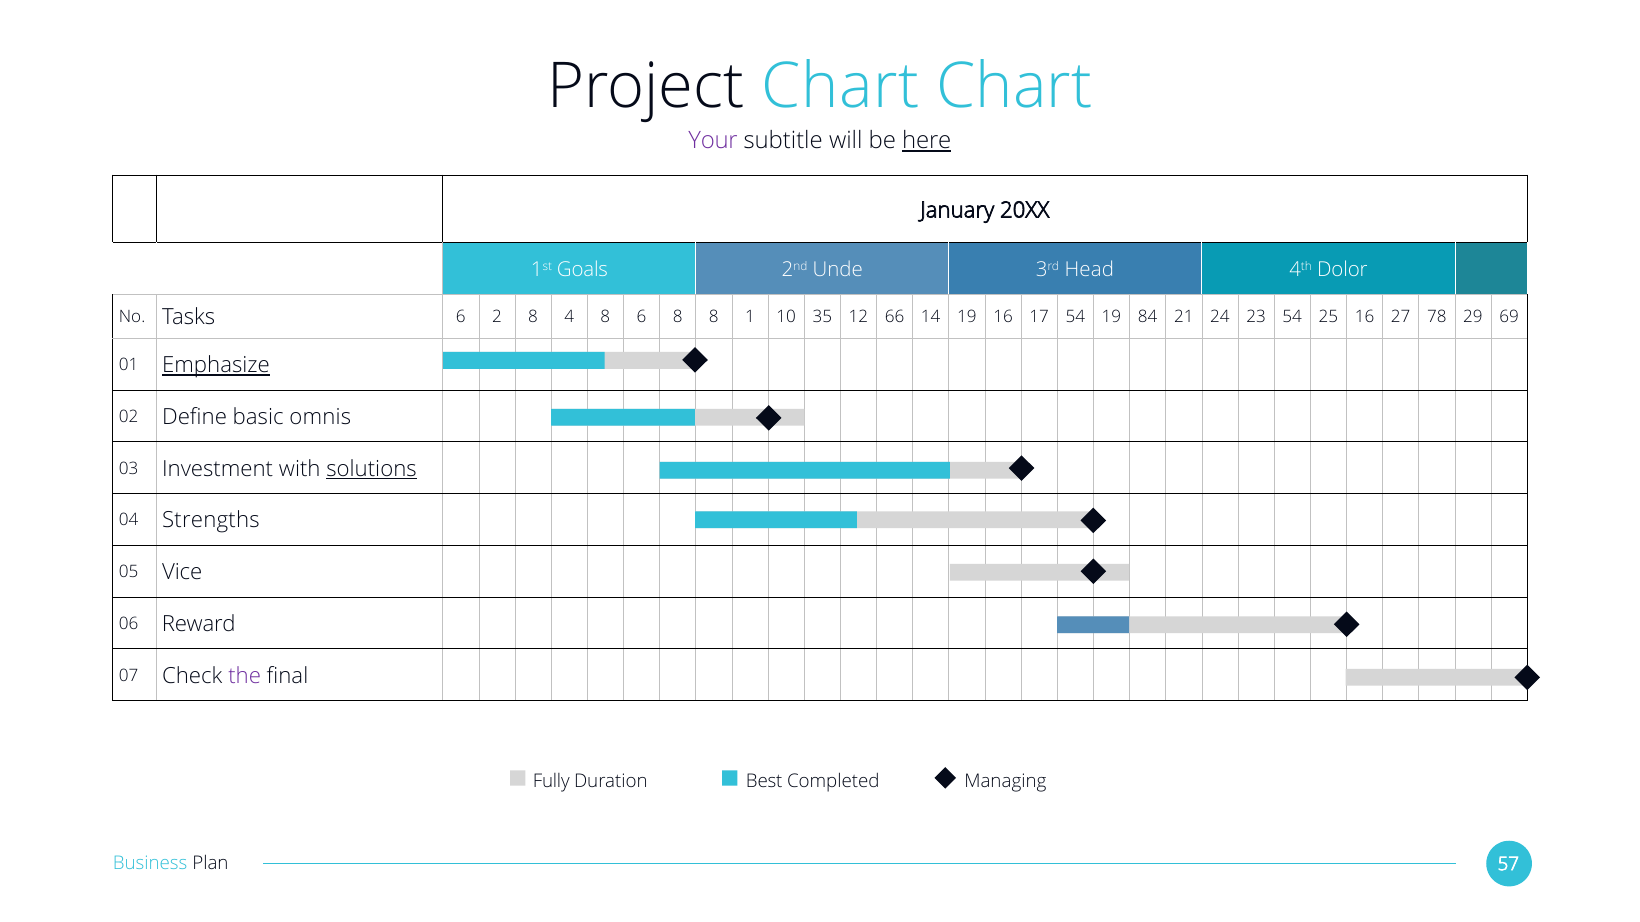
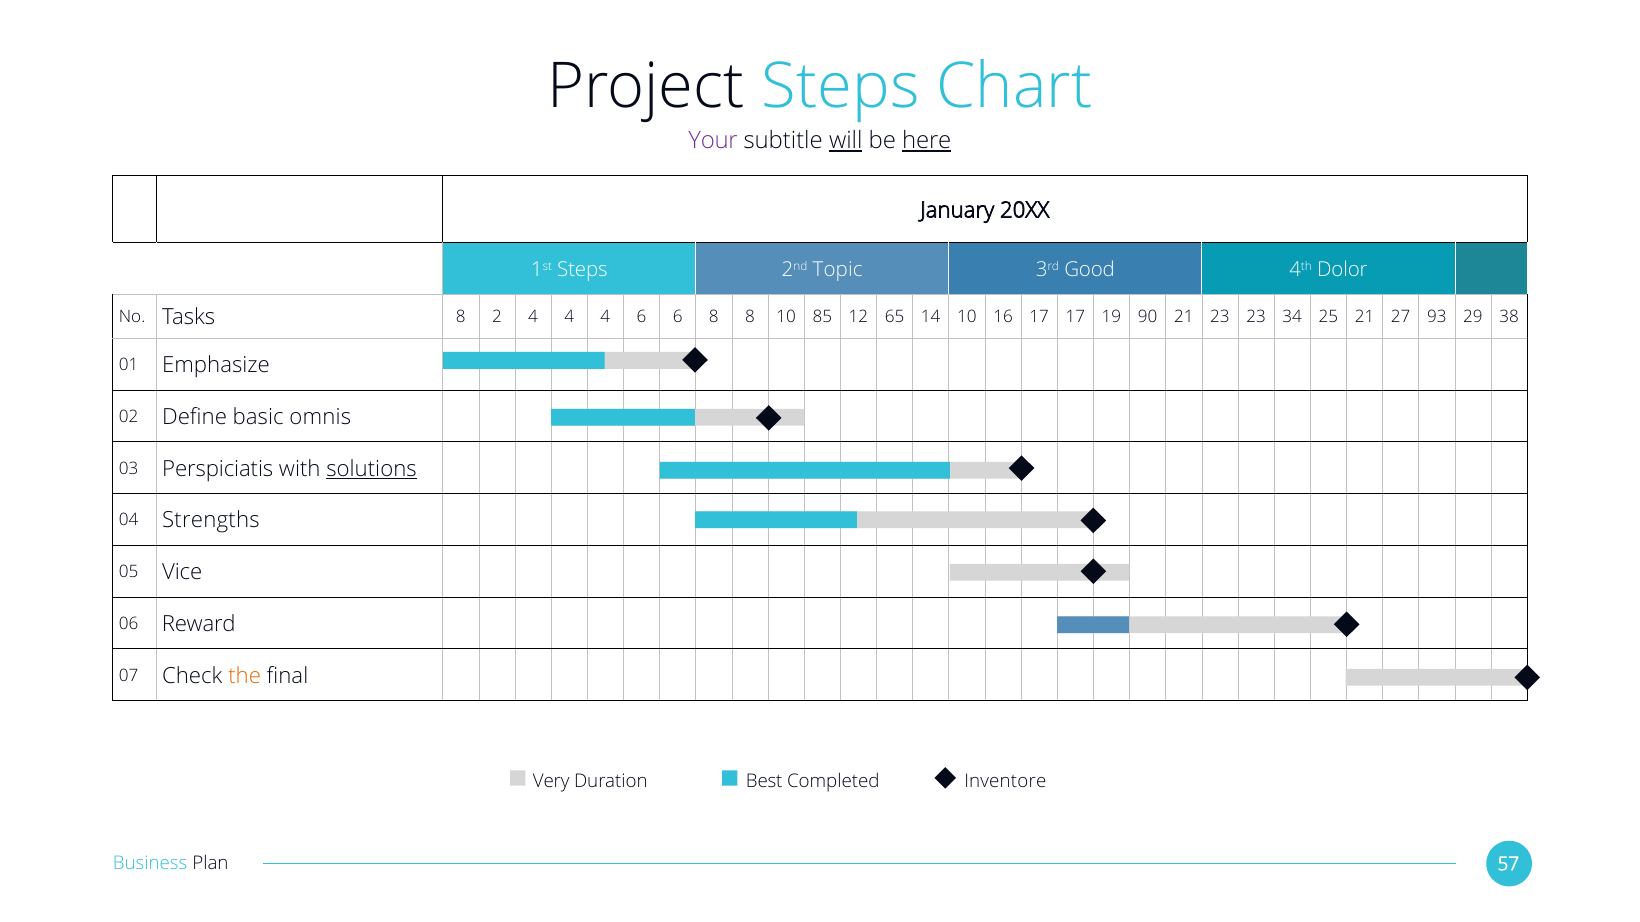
Project Chart: Chart -> Steps
will underline: none -> present
1st Goals: Goals -> Steps
Unde: Unde -> Topic
Head: Head -> Good
Tasks 6: 6 -> 8
2 8: 8 -> 4
8 at (605, 317): 8 -> 4
6 8: 8 -> 6
8 1: 1 -> 8
35: 35 -> 85
66: 66 -> 65
14 19: 19 -> 10
17 54: 54 -> 17
84: 84 -> 90
21 24: 24 -> 23
23 54: 54 -> 34
25 16: 16 -> 21
78: 78 -> 93
69: 69 -> 38
Emphasize underline: present -> none
Investment: Investment -> Perspiciatis
the colour: purple -> orange
Fully: Fully -> Very
Managing: Managing -> Inventore
